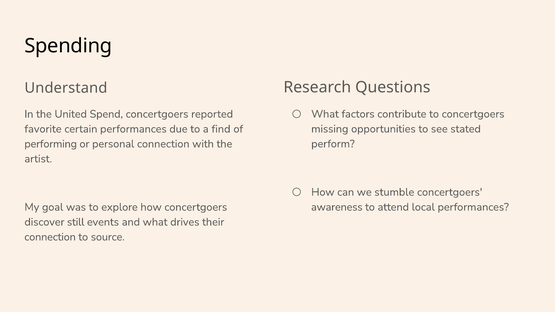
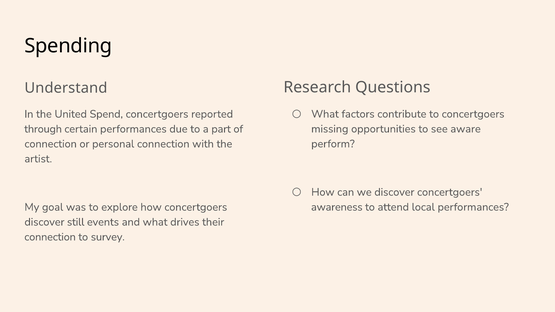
stated: stated -> aware
favorite: favorite -> through
find: find -> part
performing at (51, 144): performing -> connection
we stumble: stumble -> discover
source: source -> survey
